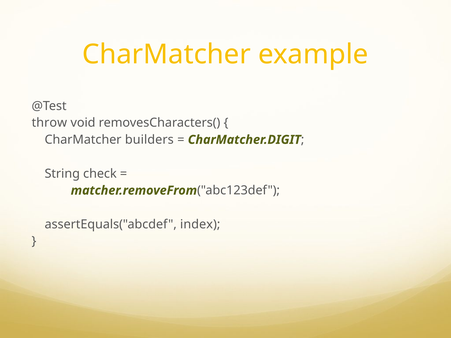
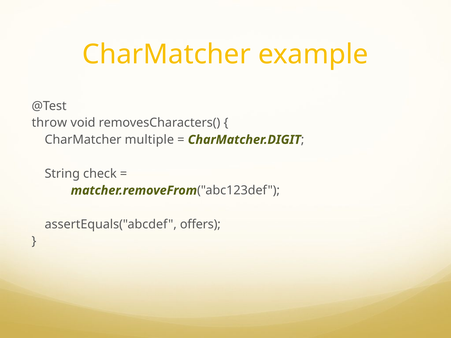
builders: builders -> multiple
index: index -> offers
